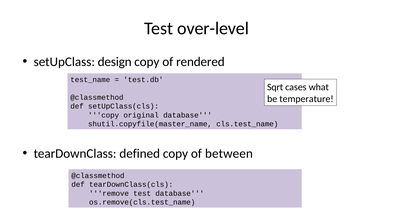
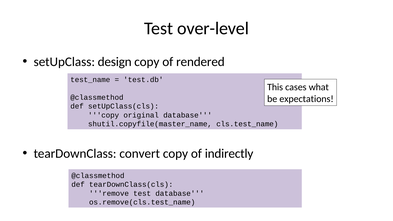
Sqrt: Sqrt -> This
temperature: temperature -> expectations
defined: defined -> convert
between: between -> indirectly
